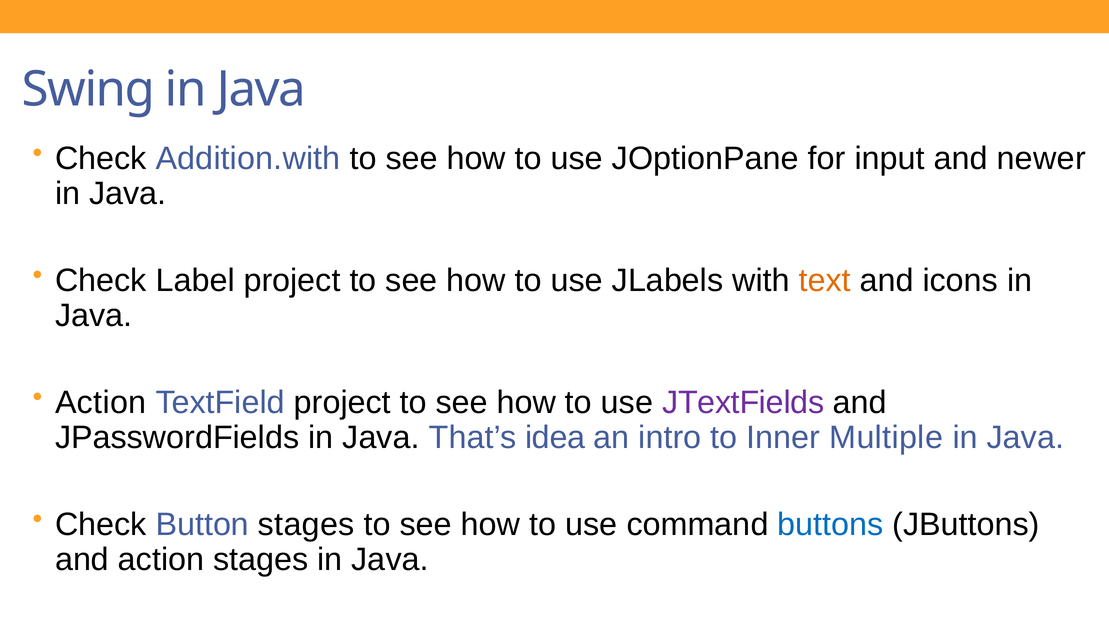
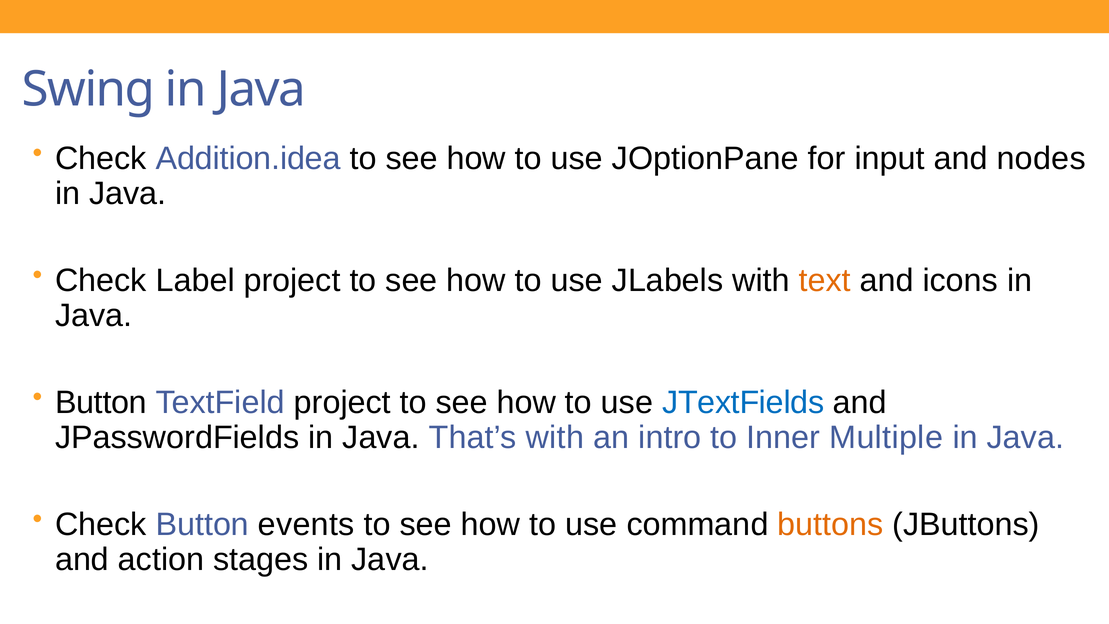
Addition.with: Addition.with -> Addition.idea
newer: newer -> nodes
Action at (101, 402): Action -> Button
JTextFields colour: purple -> blue
That’s idea: idea -> with
Button stages: stages -> events
buttons colour: blue -> orange
